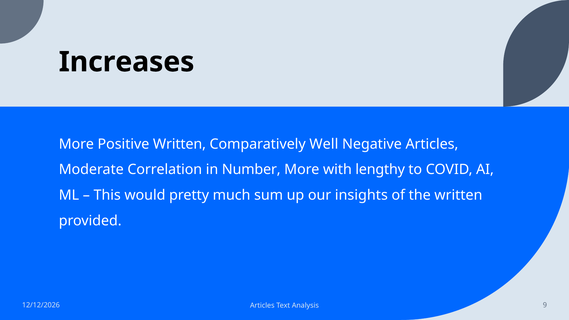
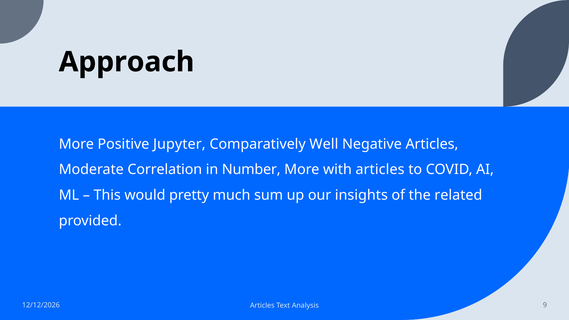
Increases: Increases -> Approach
Positive Written: Written -> Jupyter
with lengthy: lengthy -> articles
the written: written -> related
